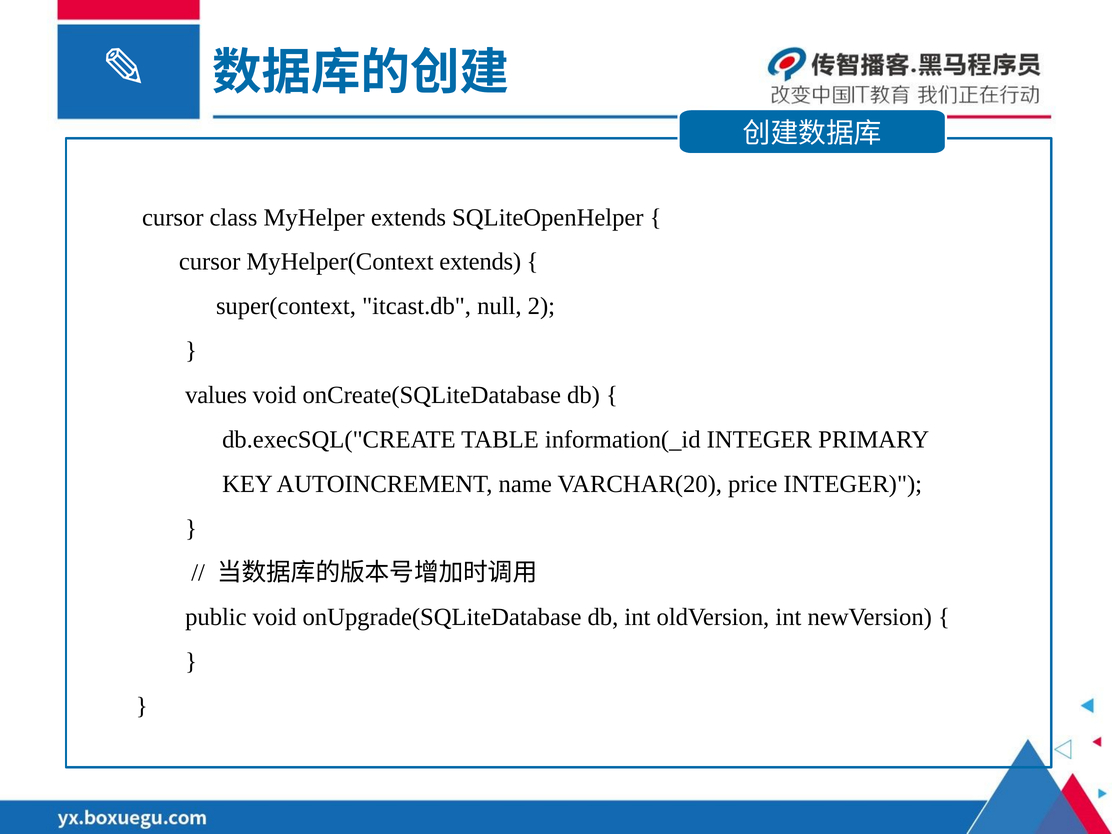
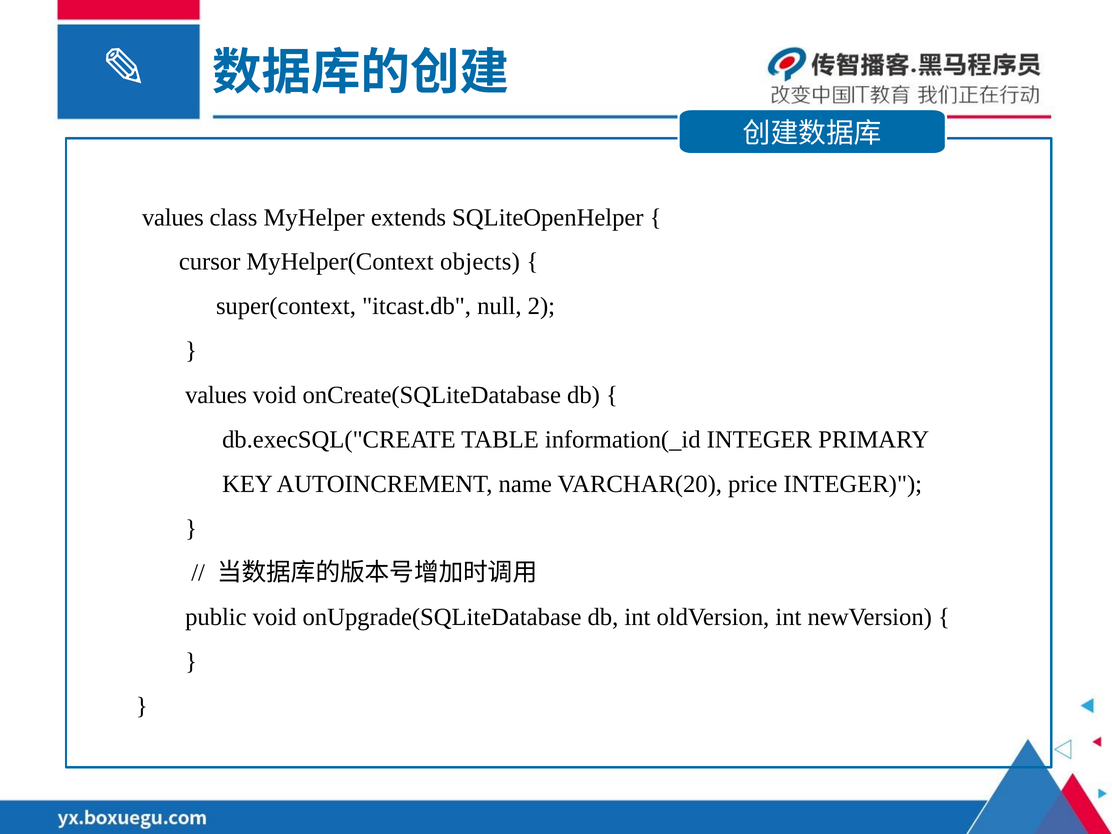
cursor at (173, 217): cursor -> values
MyHelper(Context extends: extends -> objects
